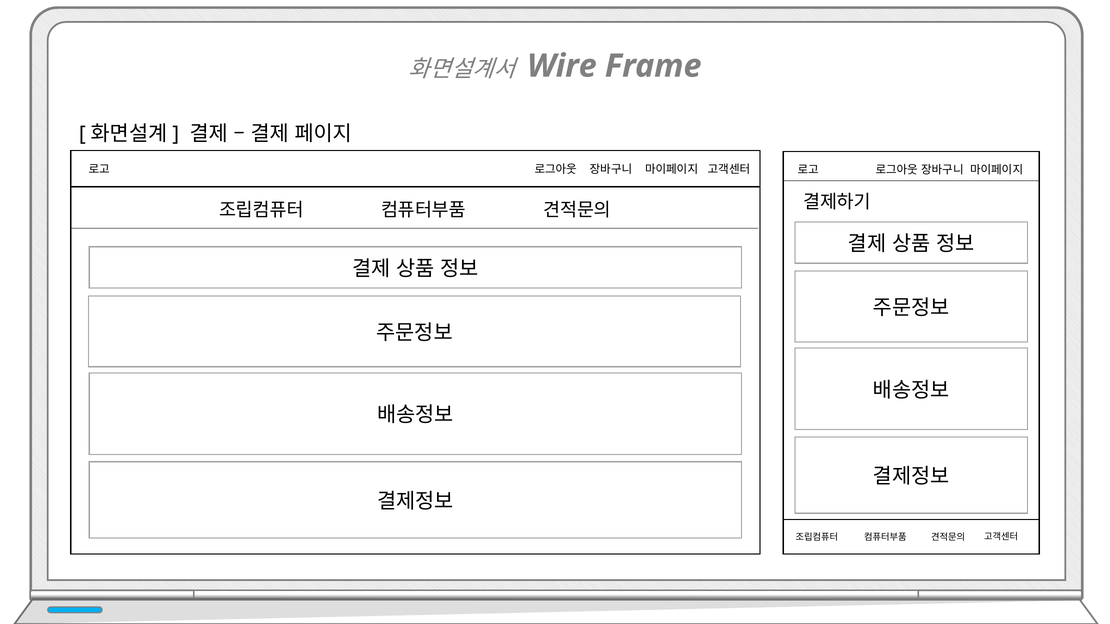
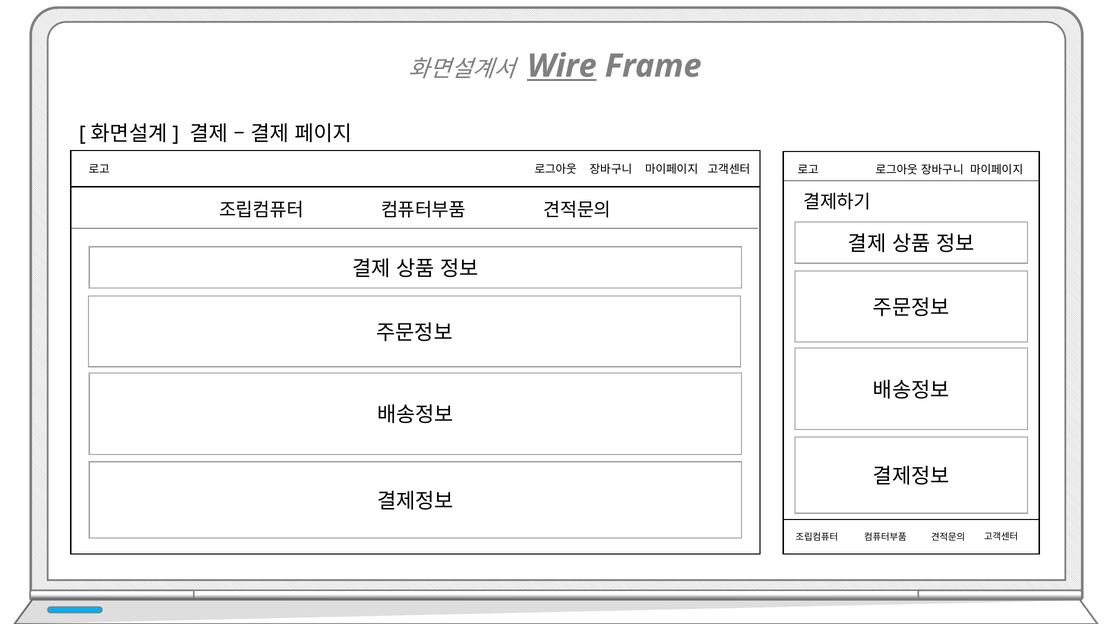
Wire underline: none -> present
